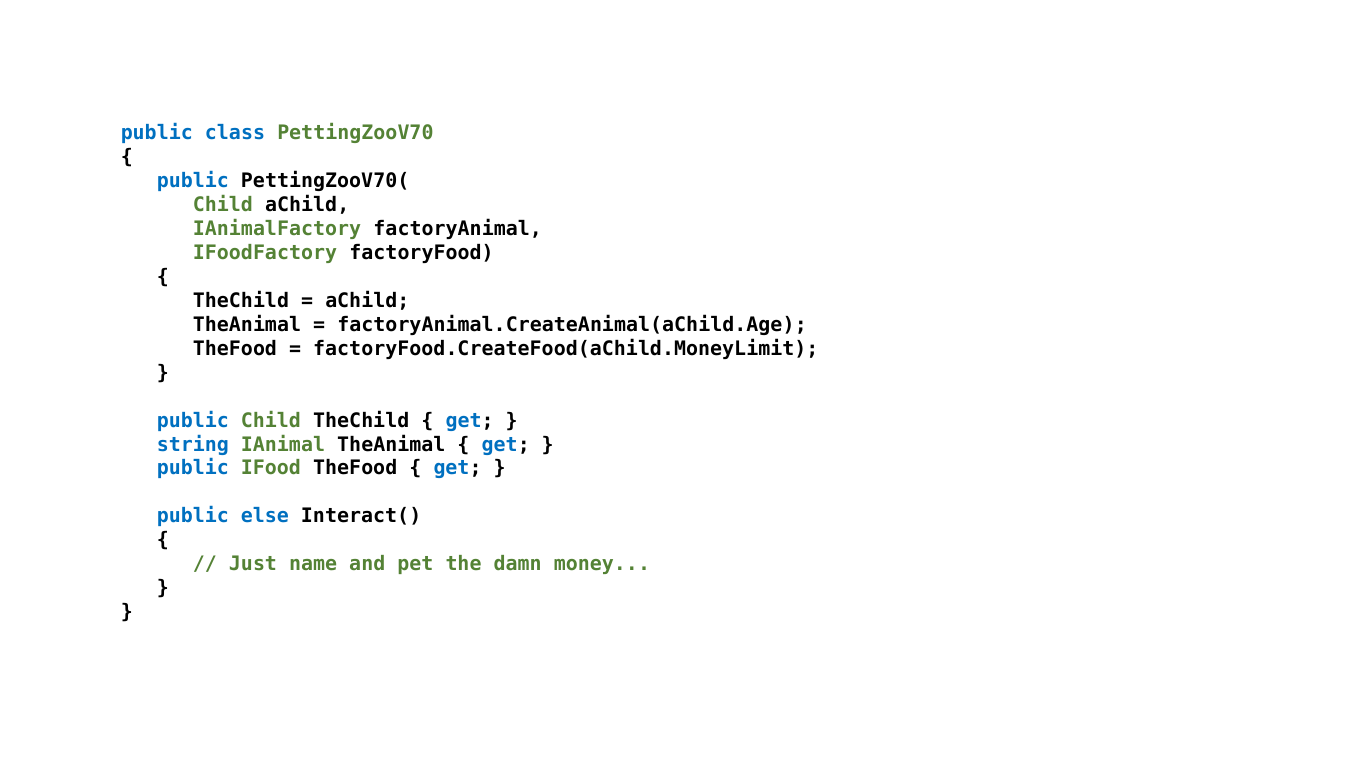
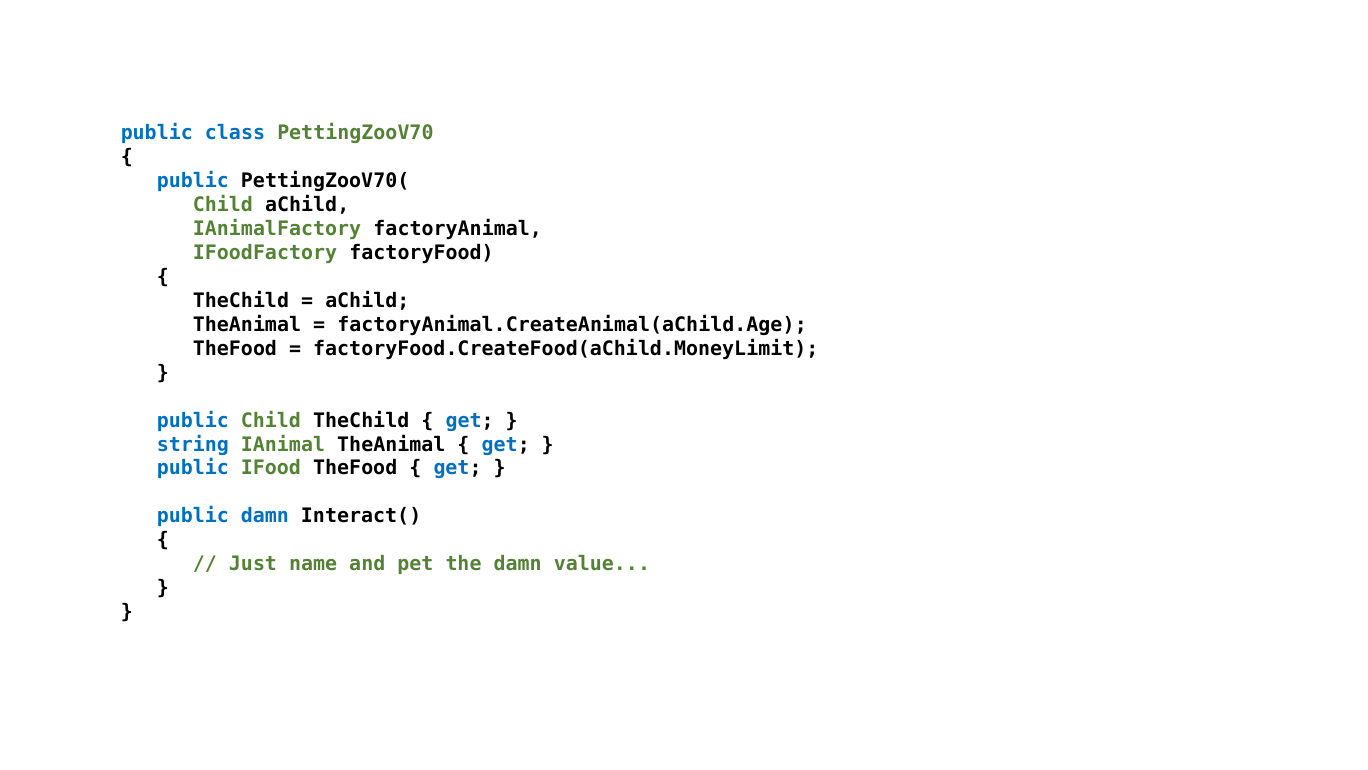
public else: else -> damn
money: money -> value
